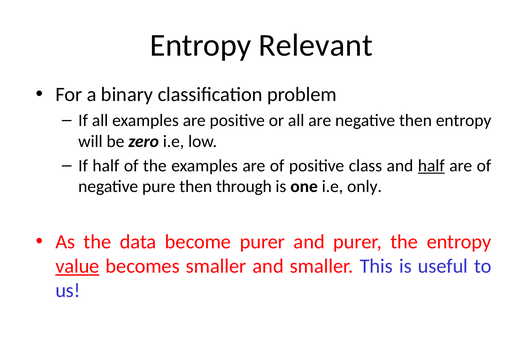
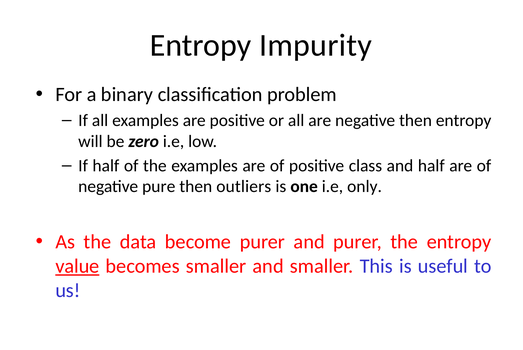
Relevant: Relevant -> Impurity
half at (431, 166) underline: present -> none
through: through -> outliers
